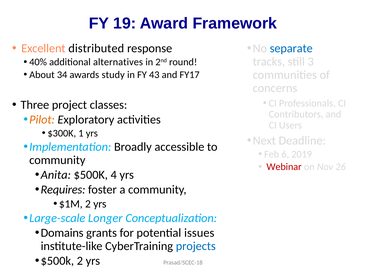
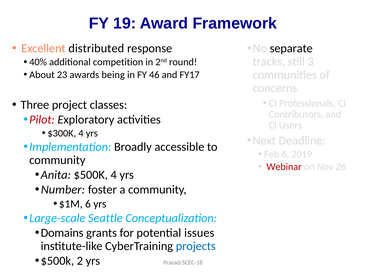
separate colour: blue -> black
alternatives: alternatives -> competition
34: 34 -> 23
study: study -> being
43: 43 -> 46
Pilot colour: orange -> red
1 at (81, 133): 1 -> 4
Requires: Requires -> Number
$1M 2: 2 -> 6
Longer: Longer -> Seattle
